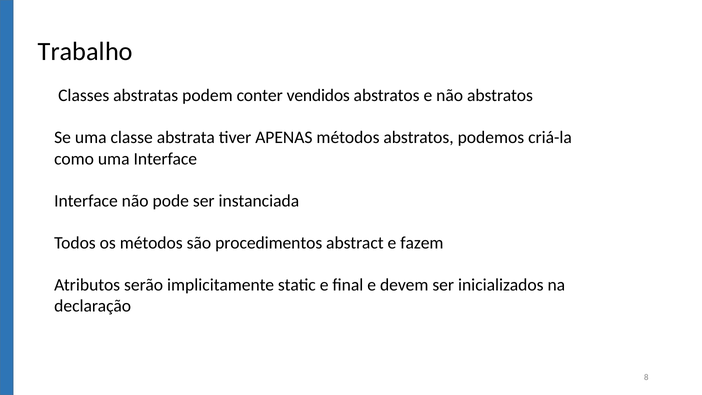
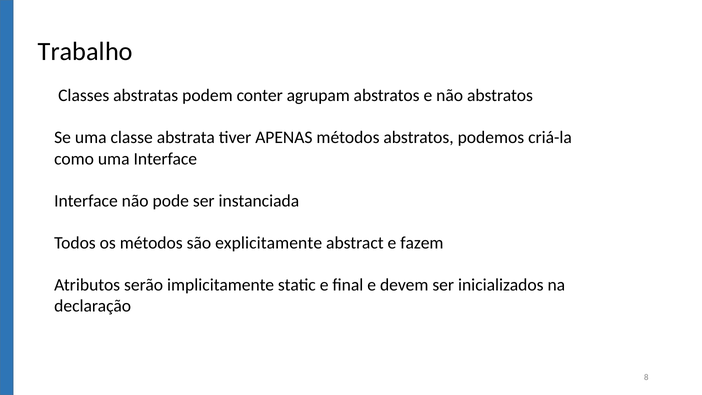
vendidos: vendidos -> agrupam
procedimentos: procedimentos -> explicitamente
